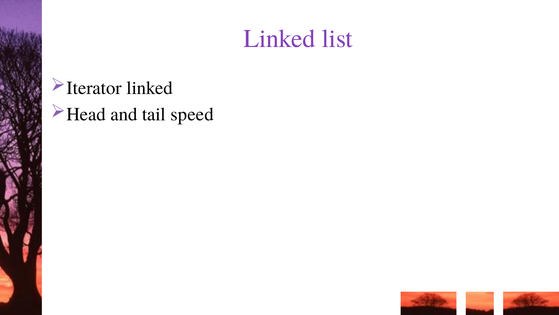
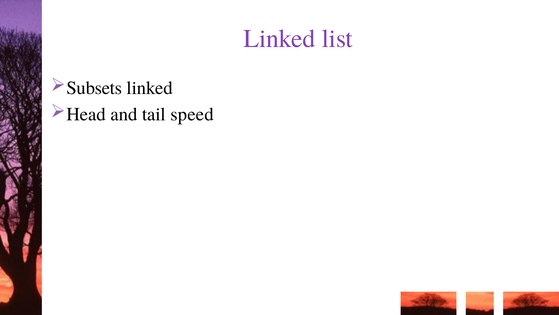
Iterator: Iterator -> Subsets
